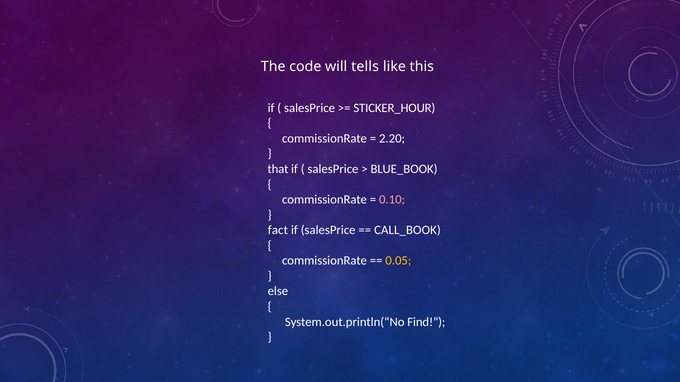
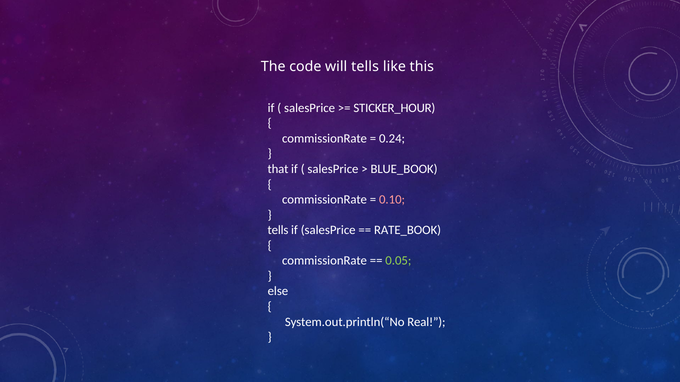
2.20: 2.20 -> 0.24
fact at (278, 230): fact -> tells
CALL_BOOK: CALL_BOOK -> RATE_BOOK
0.05 colour: yellow -> light green
Find: Find -> Real
